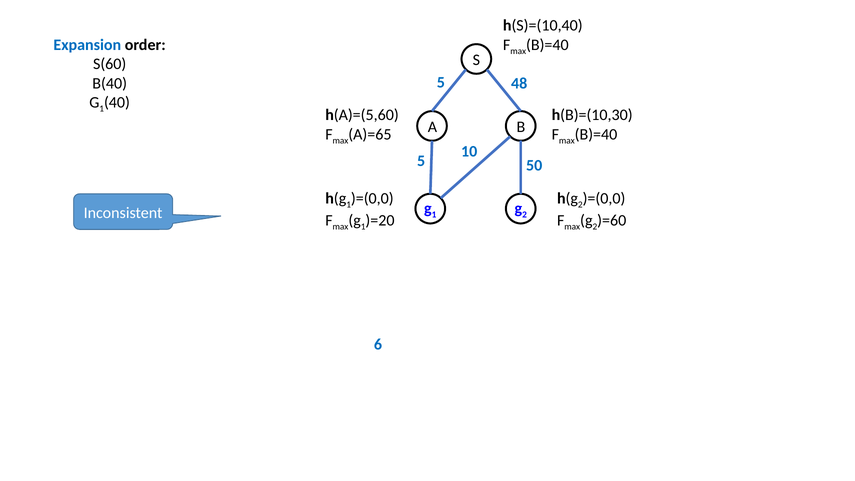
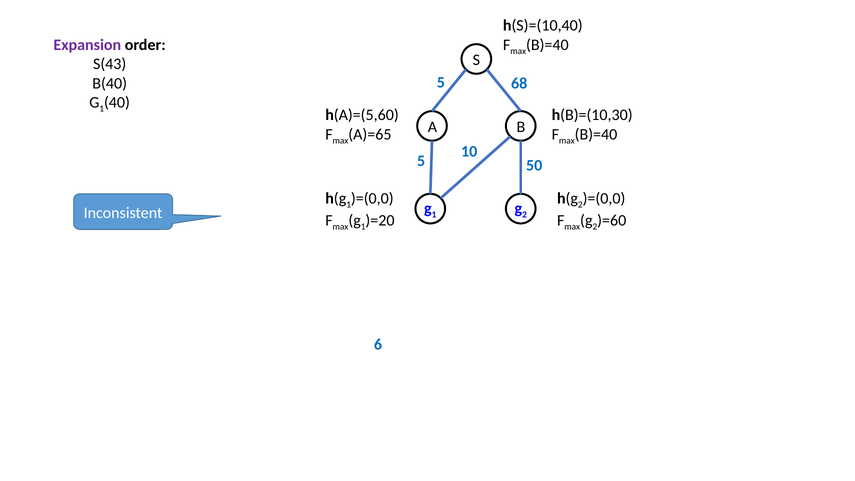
Expansion colour: blue -> purple
S(60: S(60 -> S(43
48: 48 -> 68
